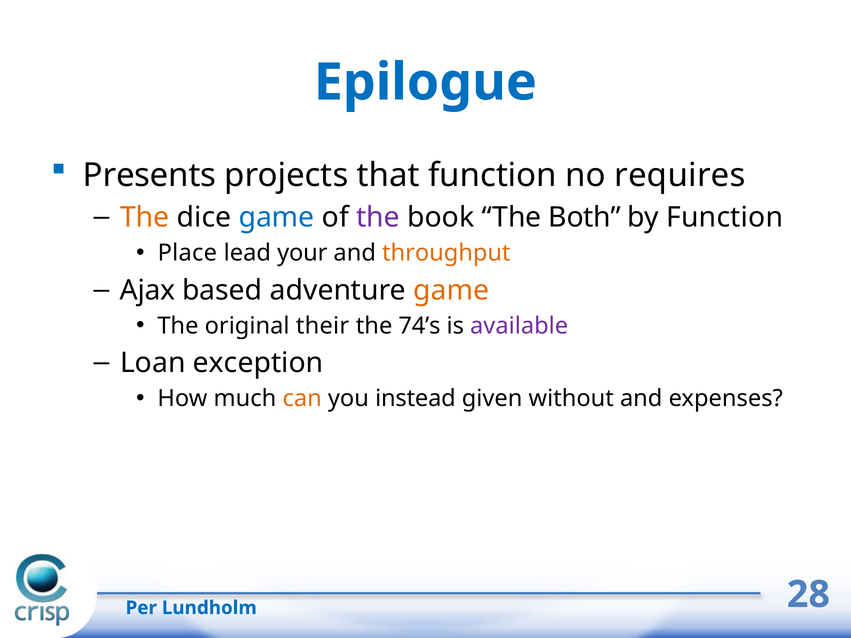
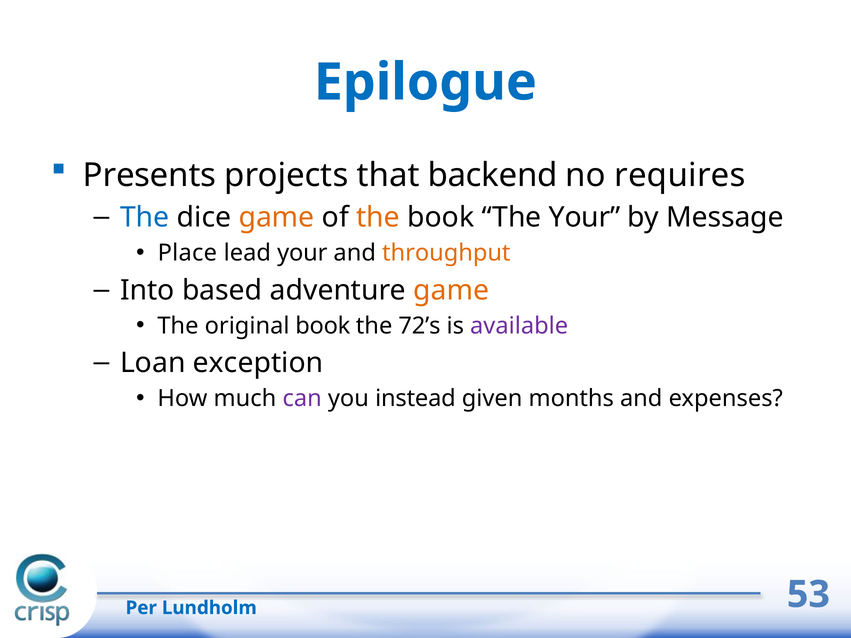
that function: function -> backend
The at (145, 218) colour: orange -> blue
game at (277, 218) colour: blue -> orange
the at (378, 218) colour: purple -> orange
The Both: Both -> Your
by Function: Function -> Message
Ajax: Ajax -> Into
original their: their -> book
74’s: 74’s -> 72’s
can colour: orange -> purple
without: without -> months
28: 28 -> 53
